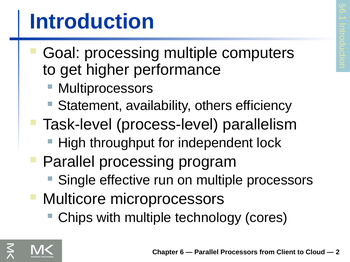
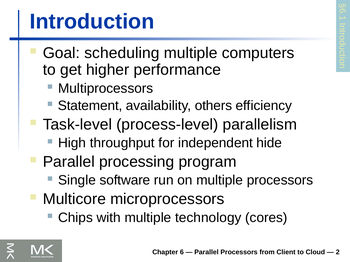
Goal processing: processing -> scheduling
lock: lock -> hide
effective: effective -> software
